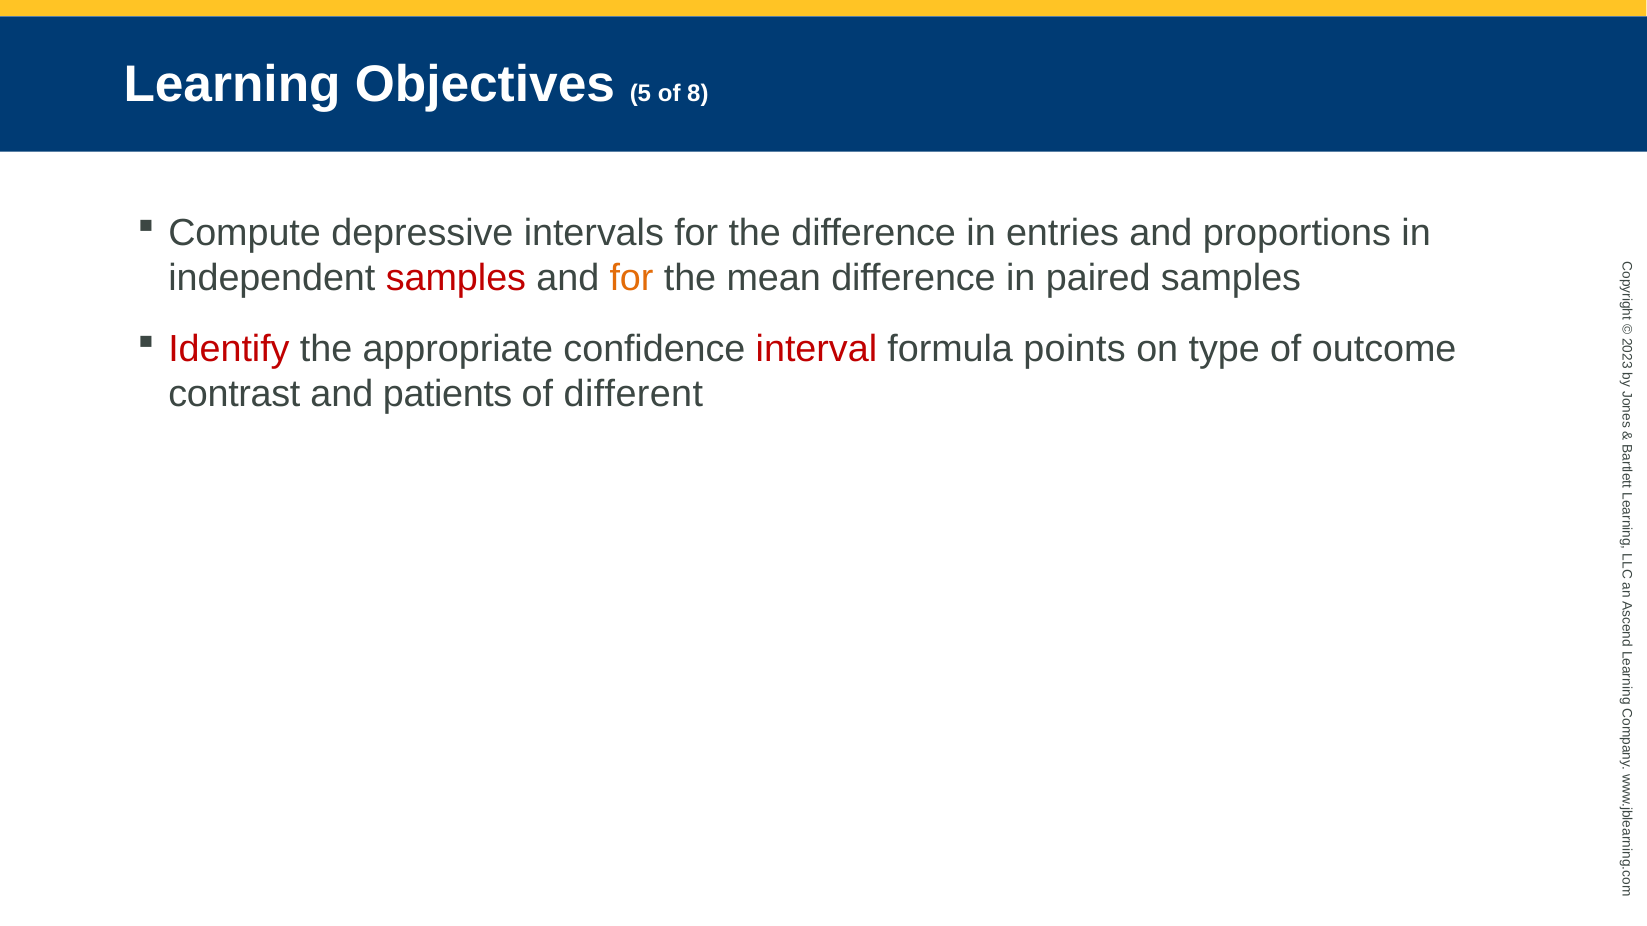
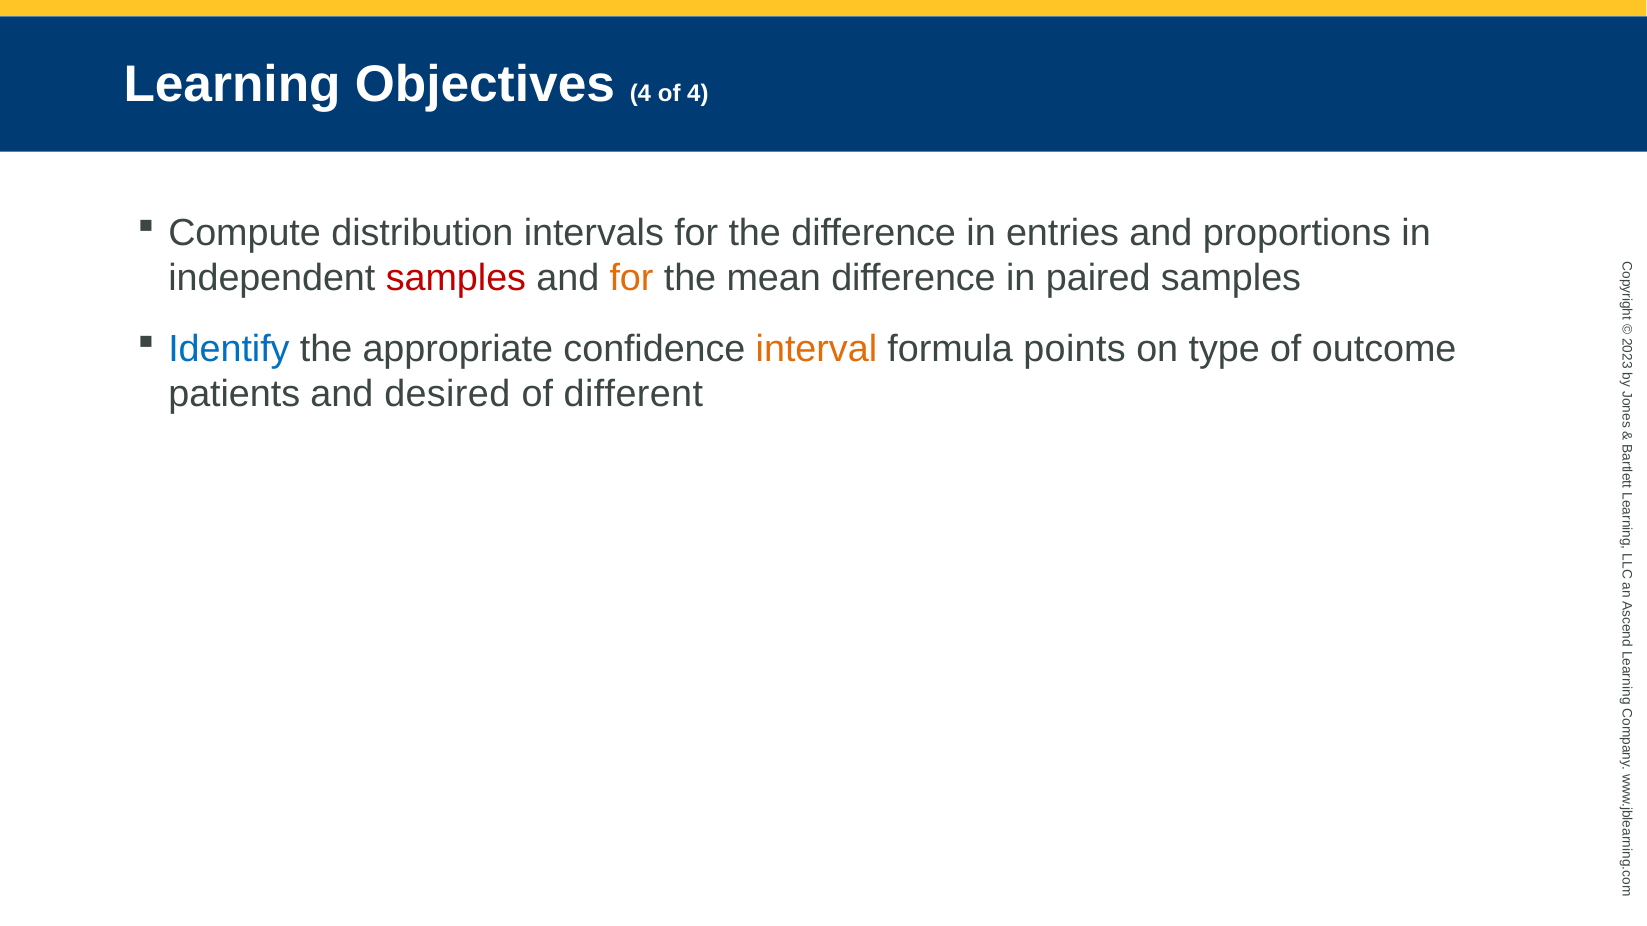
Objectives 5: 5 -> 4
of 8: 8 -> 4
depressive: depressive -> distribution
Identify colour: red -> blue
interval colour: red -> orange
contrast: contrast -> patients
patients: patients -> desired
